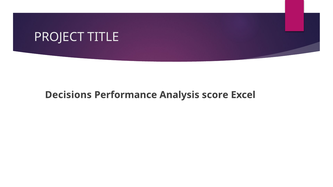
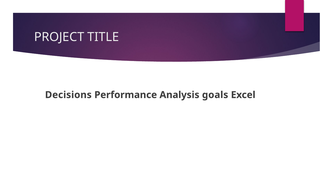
score: score -> goals
